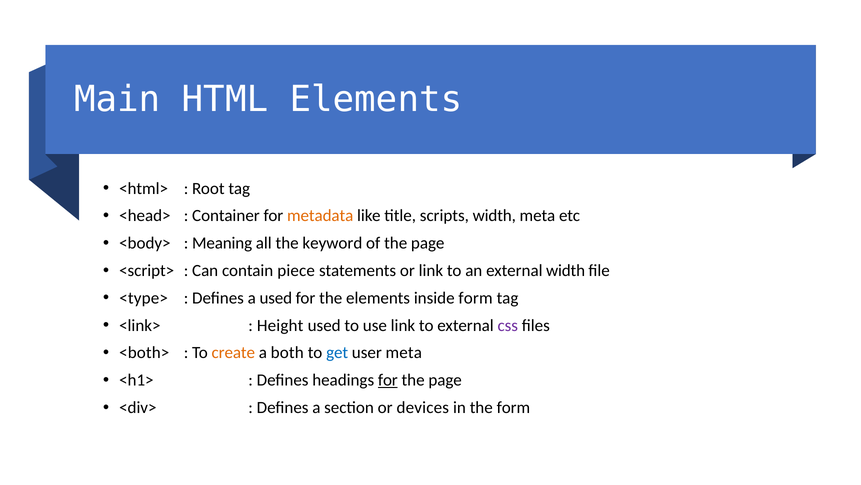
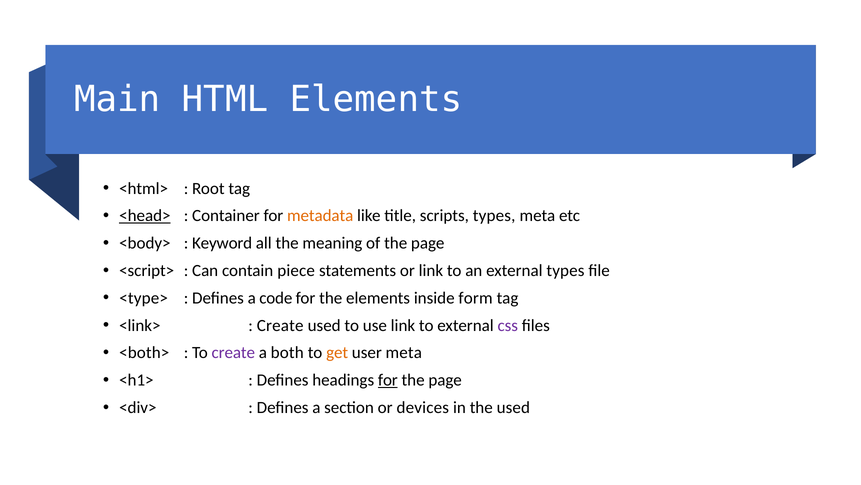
<head> underline: none -> present
scripts width: width -> types
Meaning: Meaning -> Keyword
keyword: keyword -> meaning
external width: width -> types
a used: used -> code
Height at (280, 325): Height -> Create
create at (233, 352) colour: orange -> purple
get colour: blue -> orange
the form: form -> used
